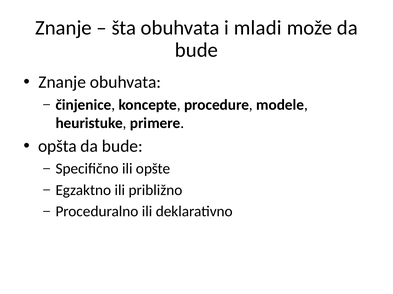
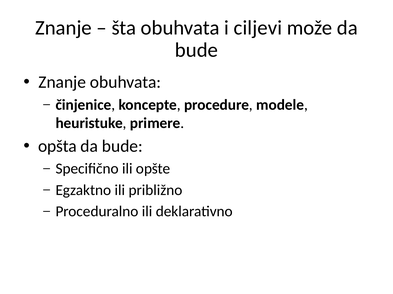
mladi: mladi -> ciljevi
